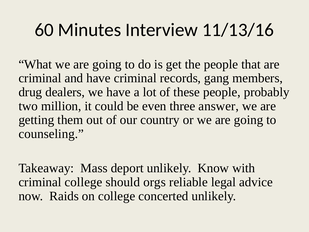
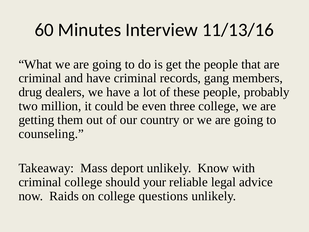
three answer: answer -> college
orgs: orgs -> your
concerted: concerted -> questions
